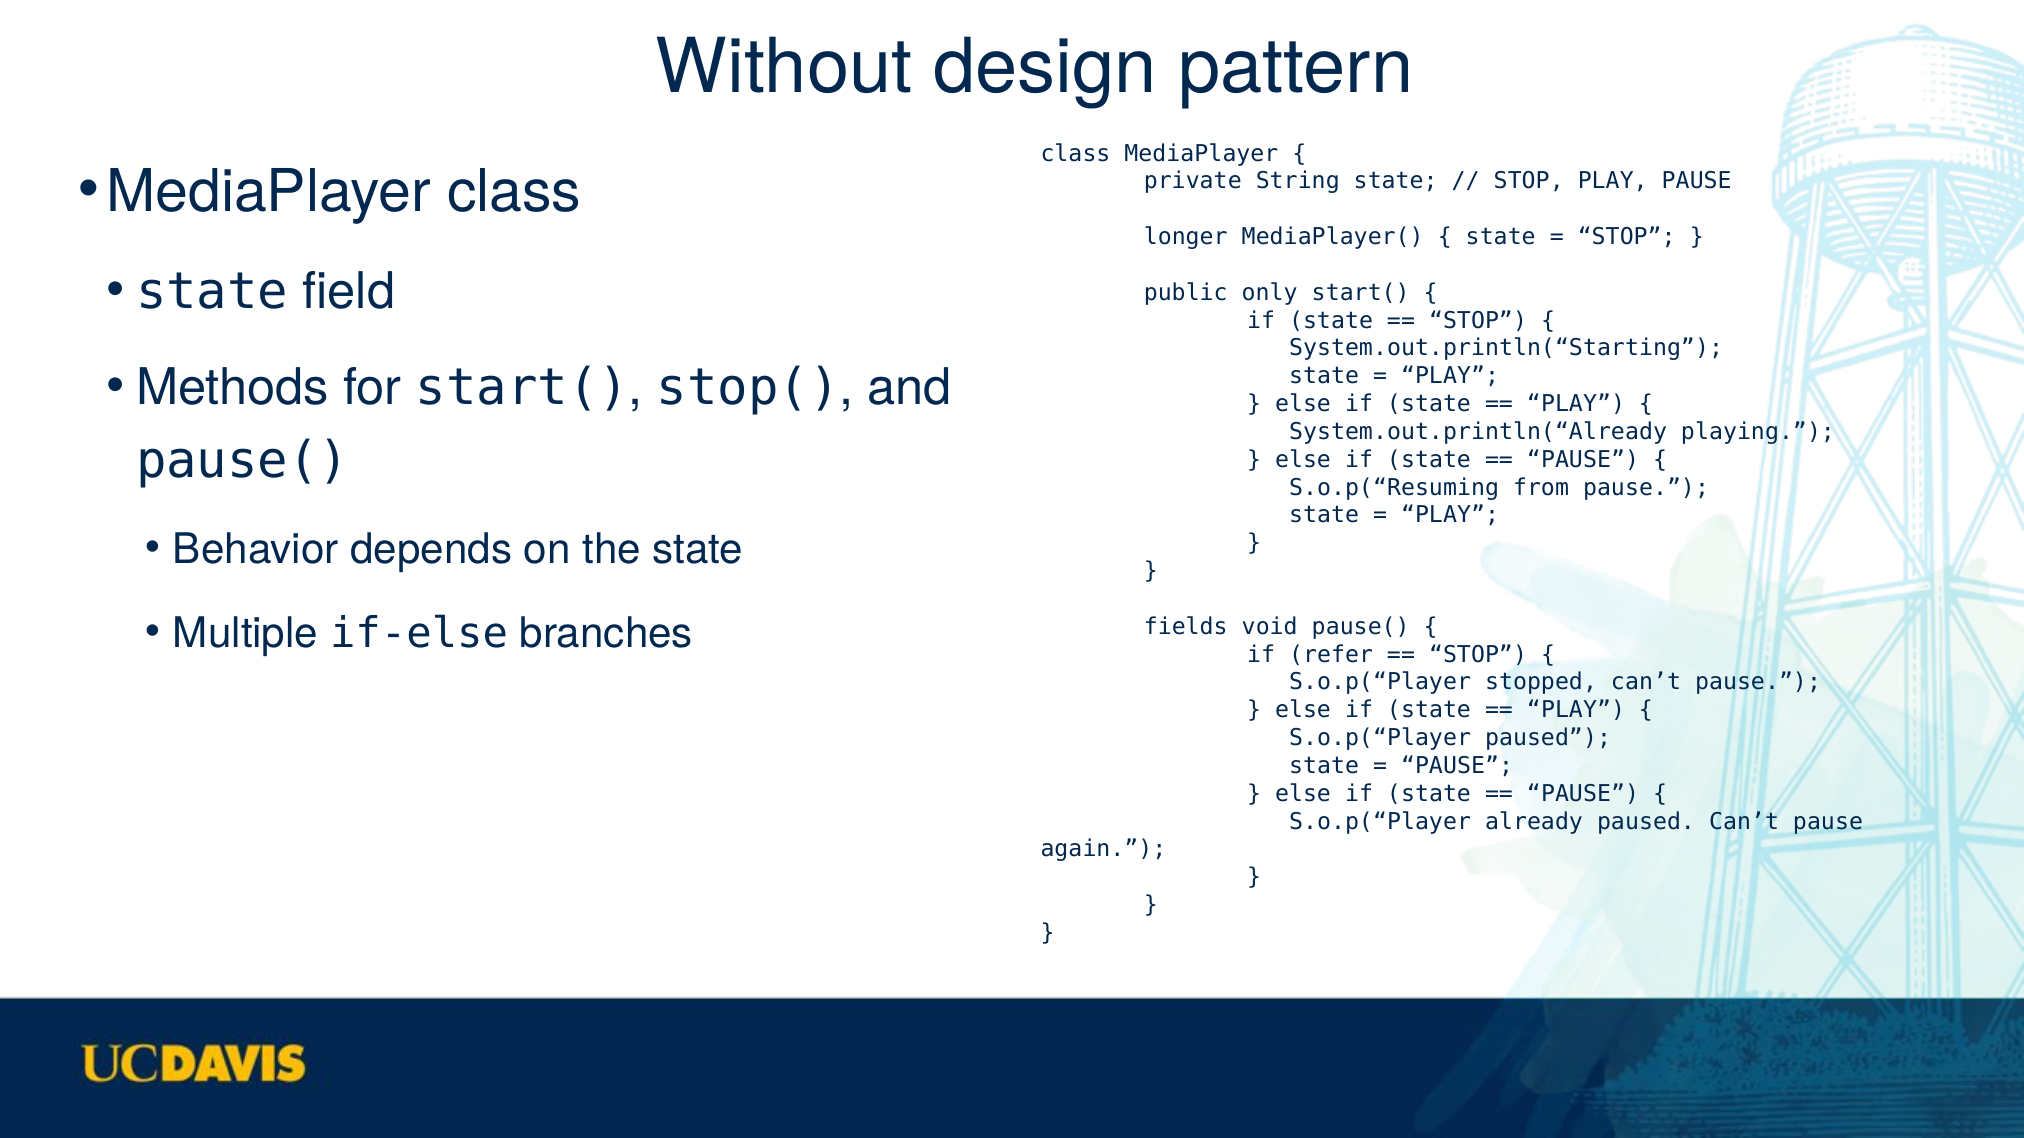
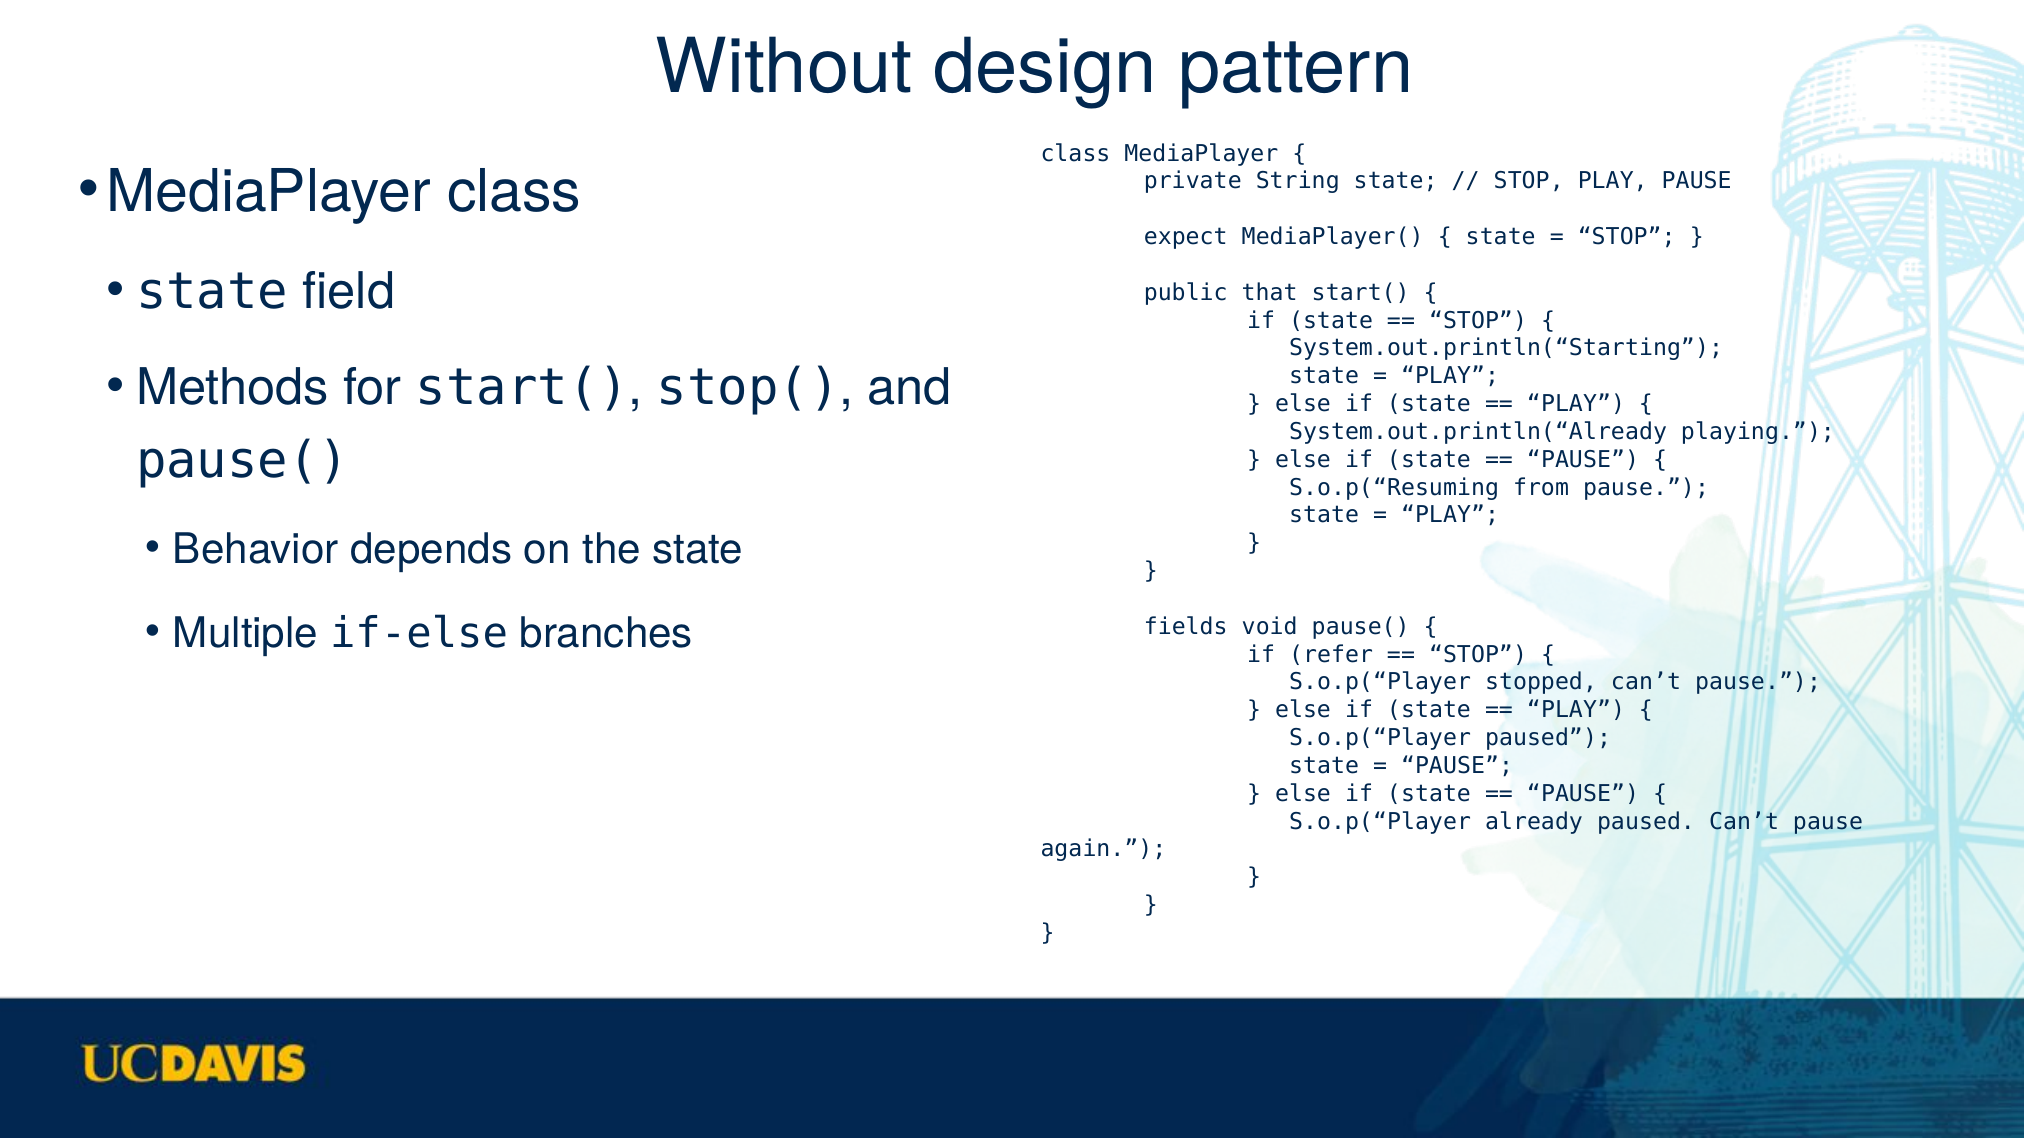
longer: longer -> expect
only: only -> that
